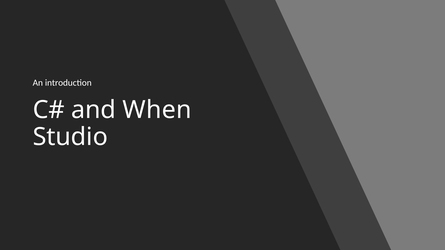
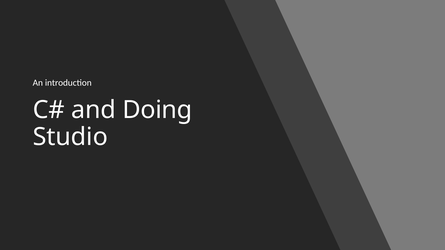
When: When -> Doing
